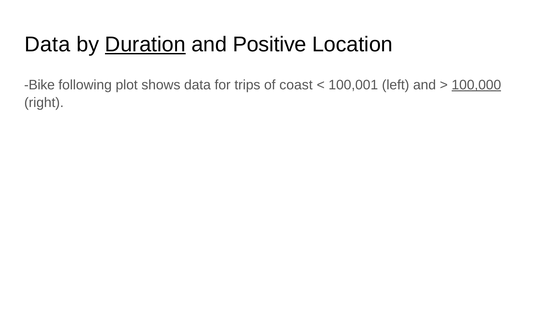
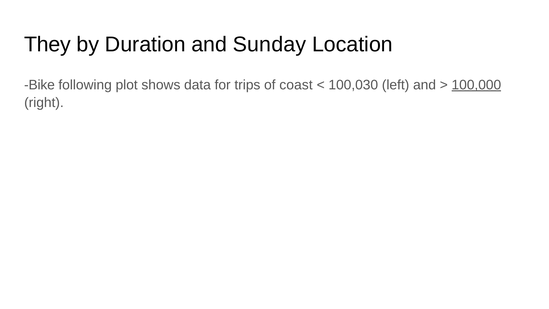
Data at (47, 44): Data -> They
Duration underline: present -> none
Positive: Positive -> Sunday
100,001: 100,001 -> 100,030
